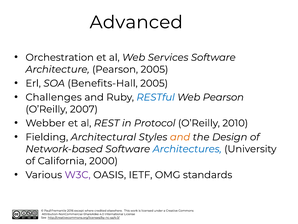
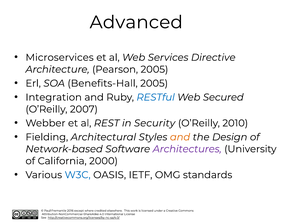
Orchestration: Orchestration -> Microservices
Services Software: Software -> Directive
Challenges: Challenges -> Integration
Web Pearson: Pearson -> Secured
Protocol: Protocol -> Security
Architectures colour: blue -> purple
W3C colour: purple -> blue
